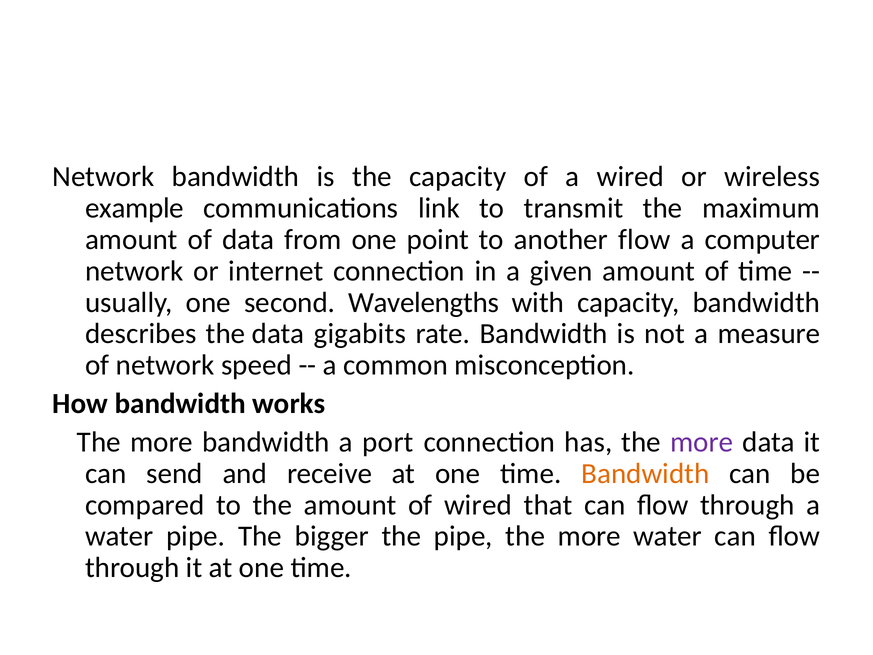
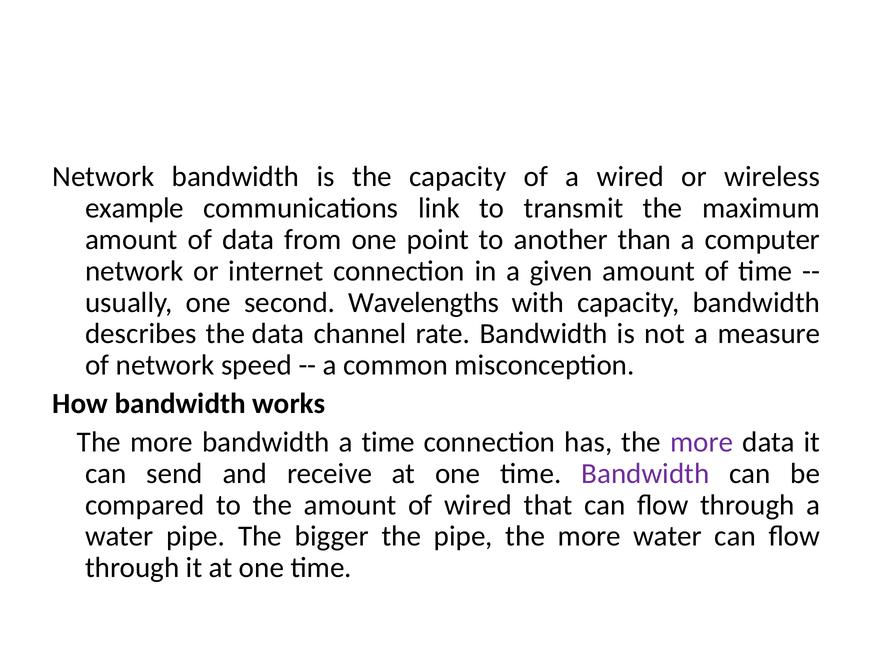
another flow: flow -> than
gigabits: gigabits -> channel
a port: port -> time
Bandwidth at (645, 473) colour: orange -> purple
